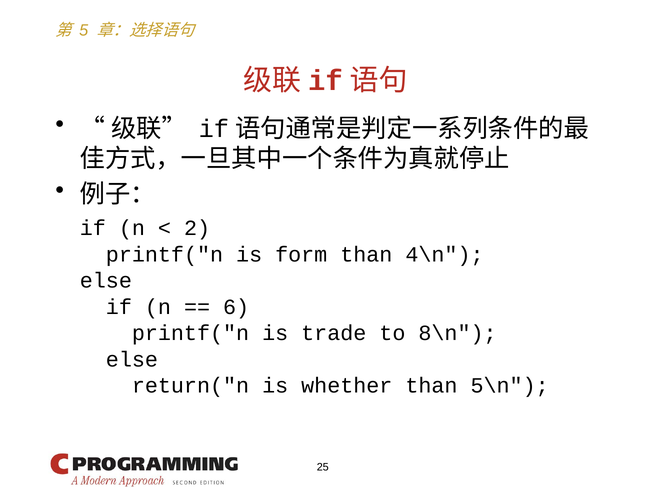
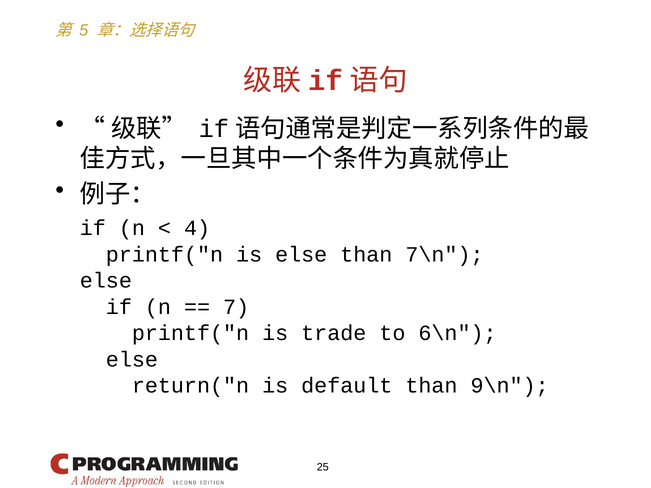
2: 2 -> 4
is form: form -> else
4\n: 4\n -> 7\n
6: 6 -> 7
8\n: 8\n -> 6\n
whether: whether -> default
5\n: 5\n -> 9\n
